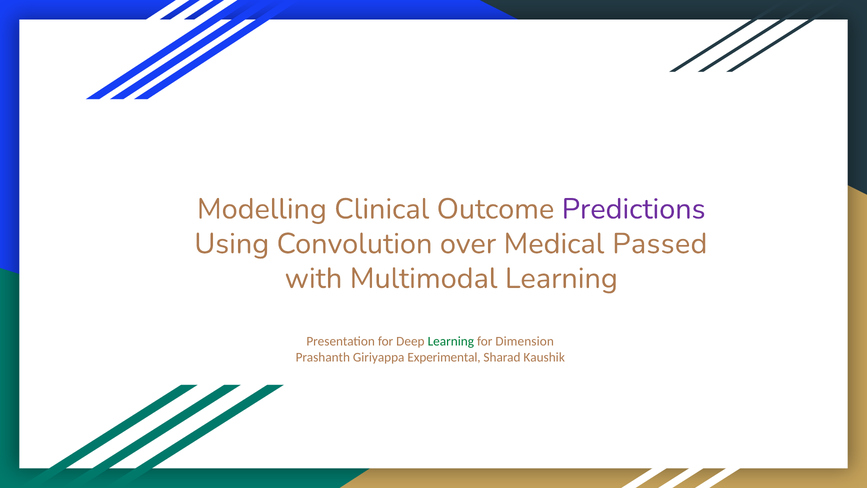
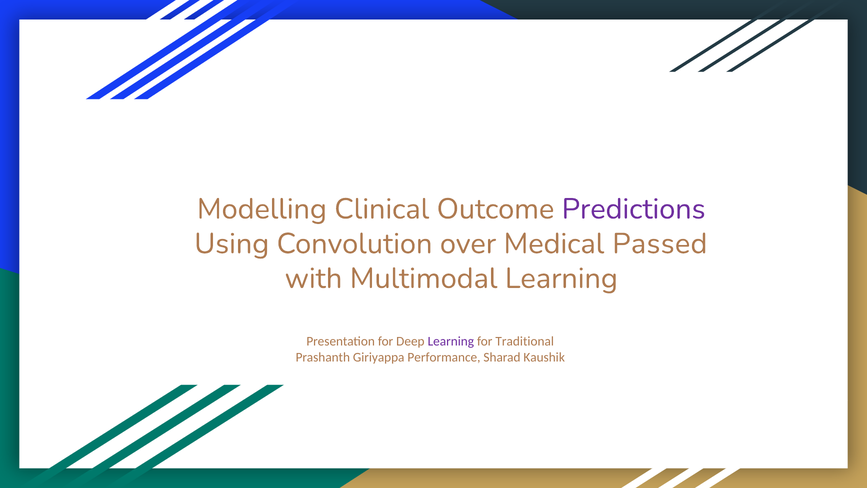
Learning at (451, 341) colour: green -> purple
Dimension: Dimension -> Traditional
Experimental: Experimental -> Performance
